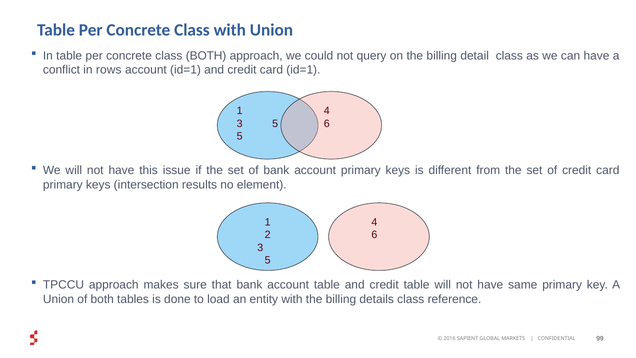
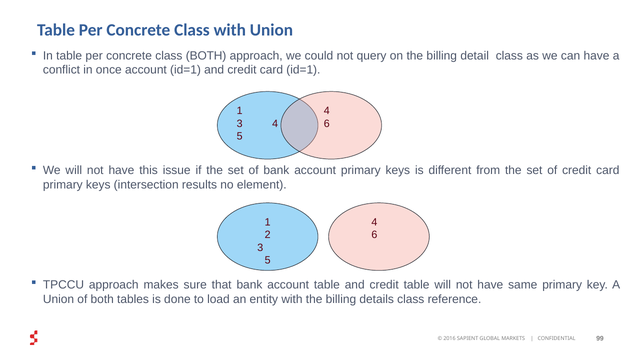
rows: rows -> once
5 at (275, 123): 5 -> 4
